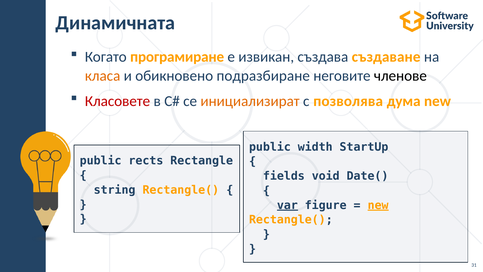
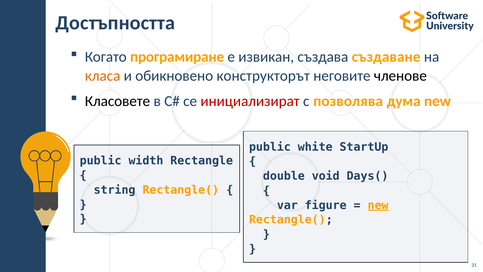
Динамичната: Динамичната -> Достъпността
подразбиране: подразбиране -> конструкторът
Класовете colour: red -> black
инициализират colour: orange -> red
width: width -> white
rects: rects -> width
fields: fields -> double
Date(: Date( -> Days(
var underline: present -> none
